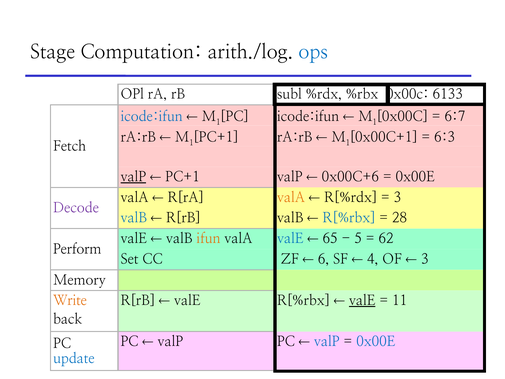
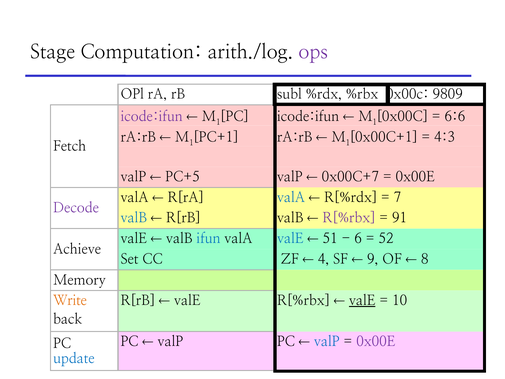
ops colour: blue -> purple
6133: 6133 -> 9809
icode:ifun at (152, 117) colour: blue -> purple
6:7: 6:7 -> 6:6
6:3: 6:3 -> 4:3
valP at (133, 177) underline: present -> none
PC+1 at (182, 177): PC+1 -> PC+5
0x00C+6: 0x00C+6 -> 0x00C+7
valA at (291, 197) colour: orange -> blue
3 at (397, 197): 3 -> 7
R[%rbx at (349, 218) colour: blue -> purple
28: 28 -> 91
ifun colour: orange -> blue
65: 65 -> 51
5: 5 -> 6
62: 62 -> 52
Perform: Perform -> Achieve
6: 6 -> 4
4: 4 -> 9
3 at (425, 259): 3 -> 8
11: 11 -> 10
0x00E at (376, 341) colour: blue -> purple
